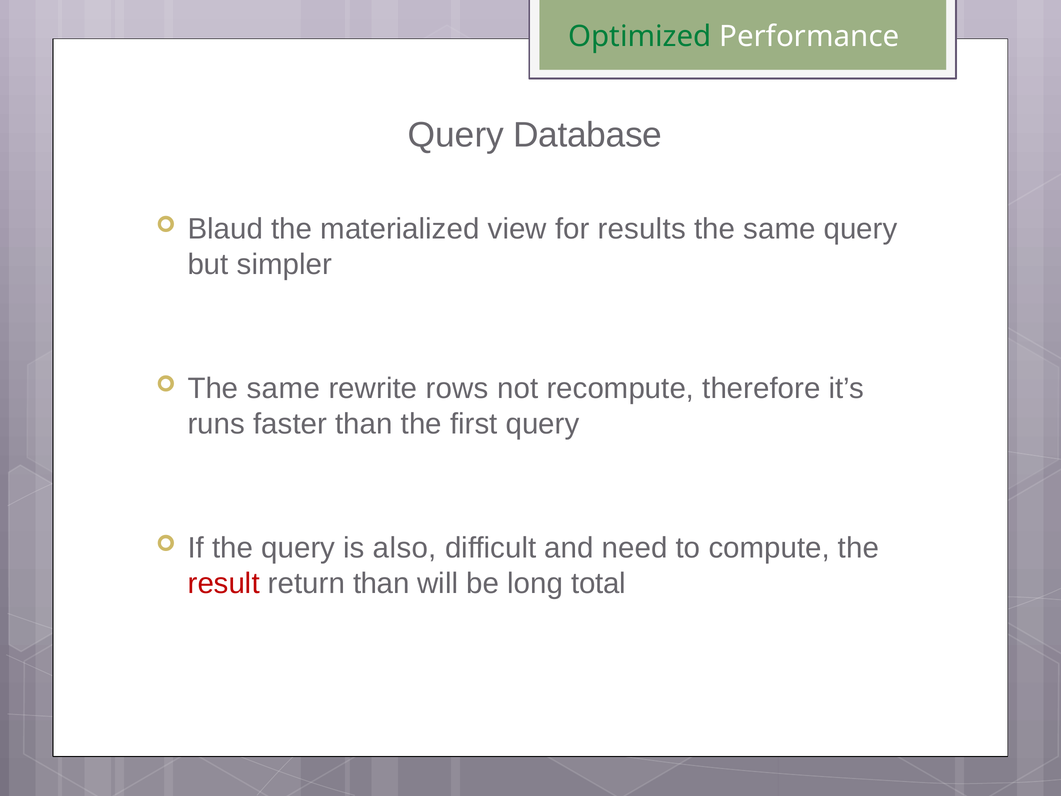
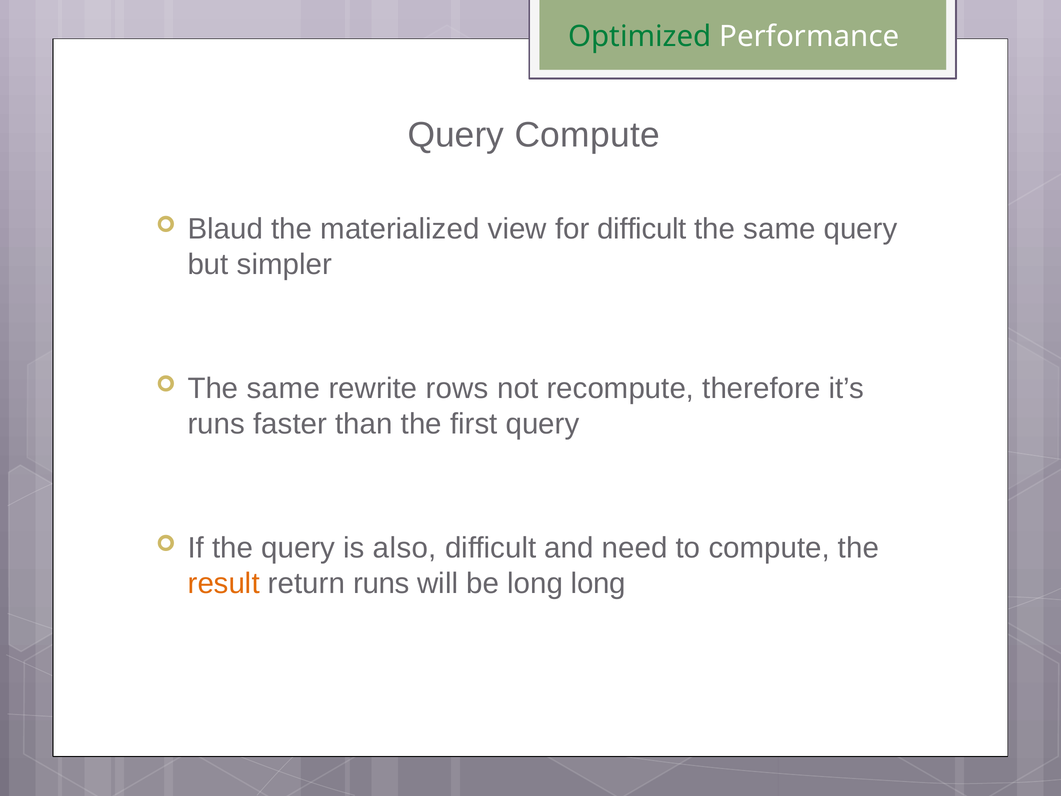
Query Database: Database -> Compute
for results: results -> difficult
result colour: red -> orange
return than: than -> runs
long total: total -> long
